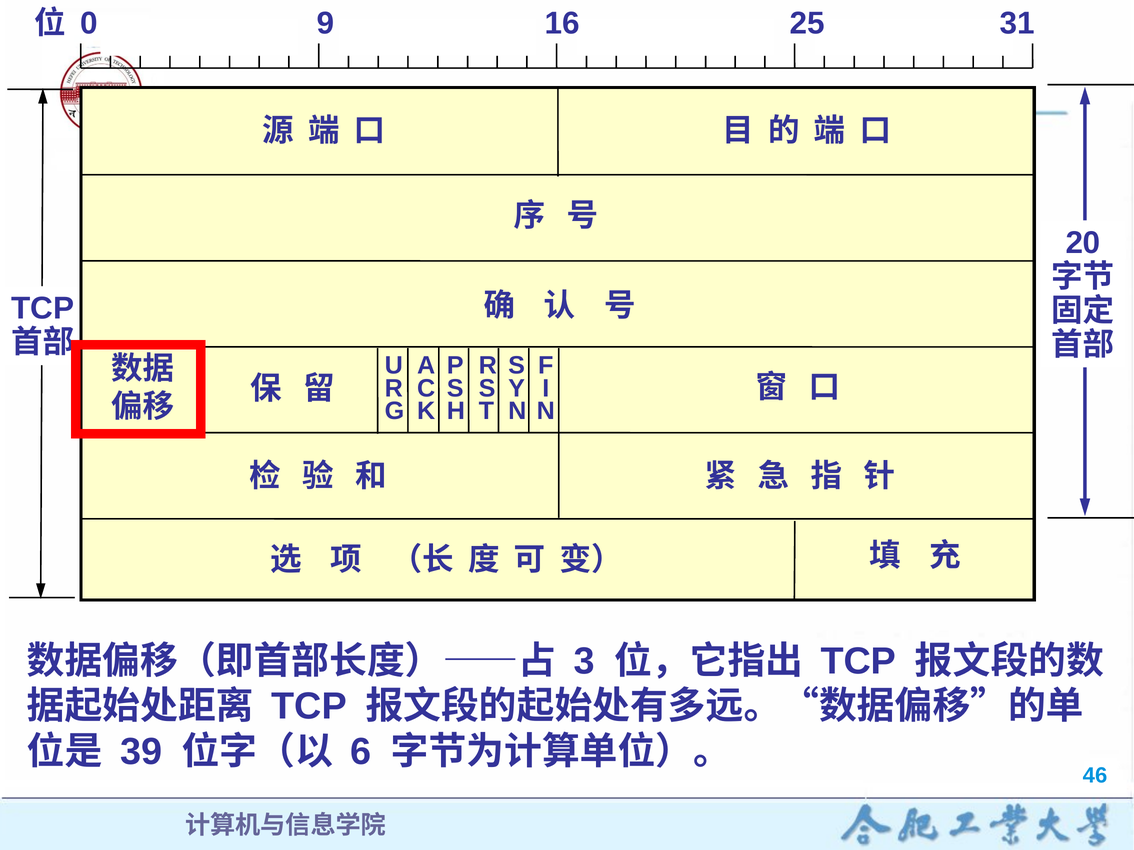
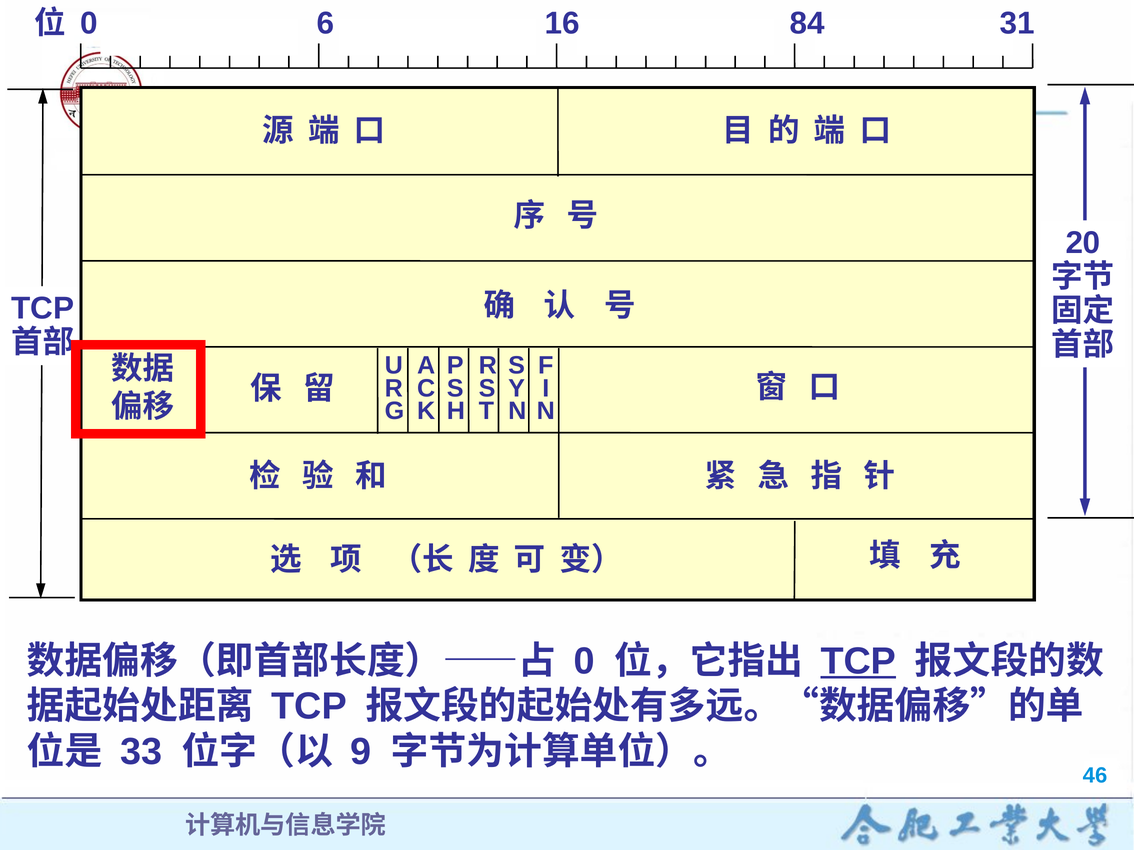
9: 9 -> 6
25: 25 -> 84
3 at (584, 661): 3 -> 0
TCP at (858, 661) underline: none -> present
39: 39 -> 33
6: 6 -> 9
